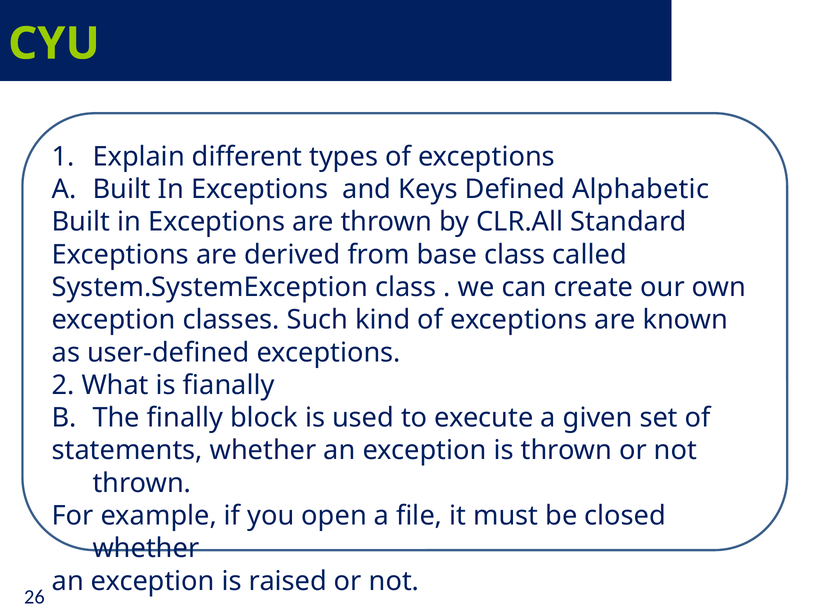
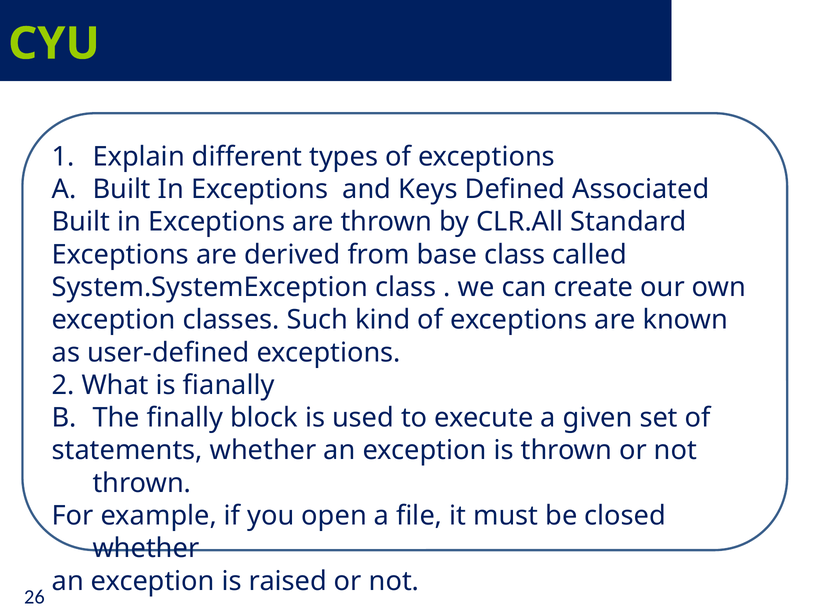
Alphabetic: Alphabetic -> Associated
